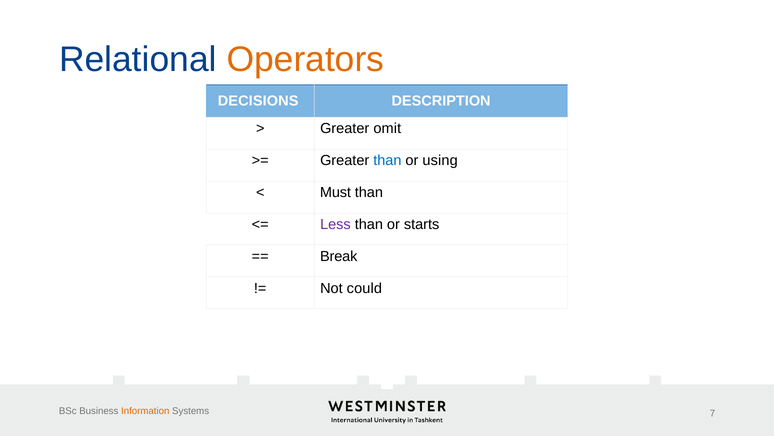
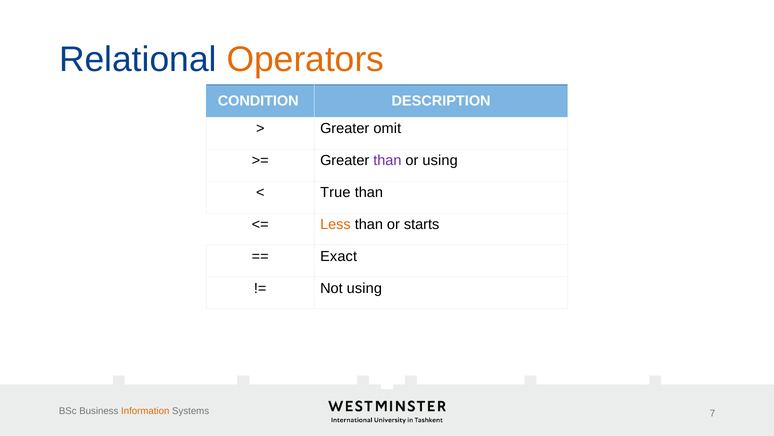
DECISIONS: DECISIONS -> CONDITION
than at (387, 160) colour: blue -> purple
Must: Must -> True
Less colour: purple -> orange
Break: Break -> Exact
Not could: could -> using
